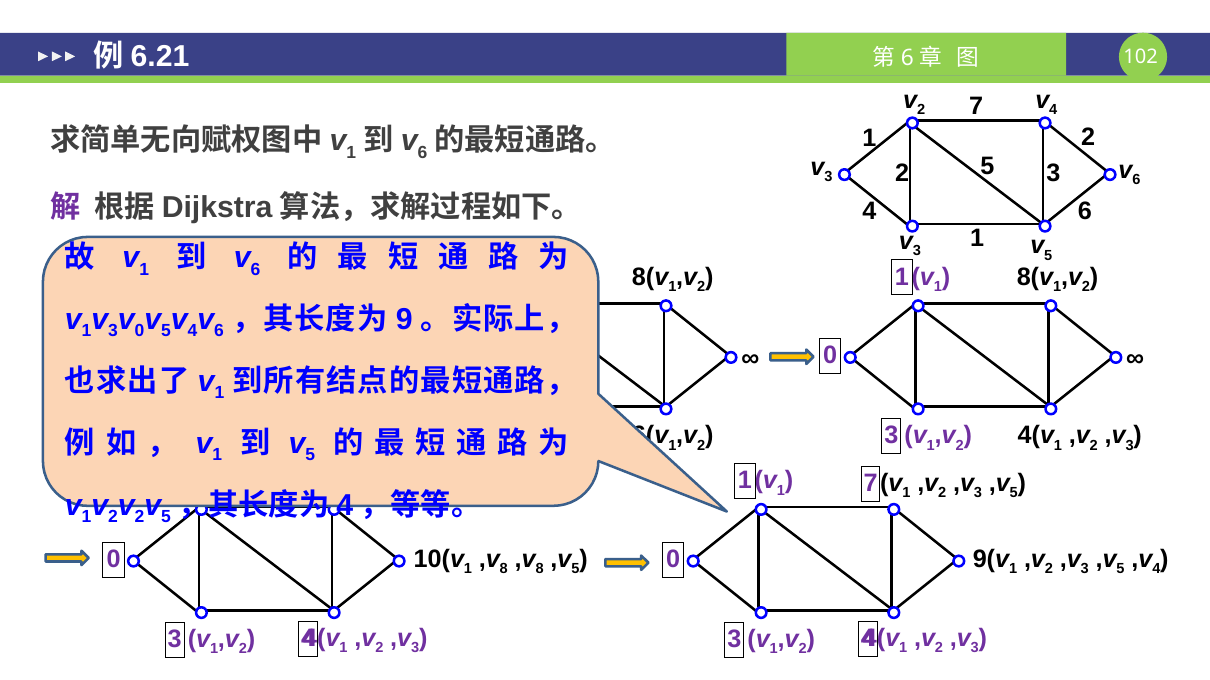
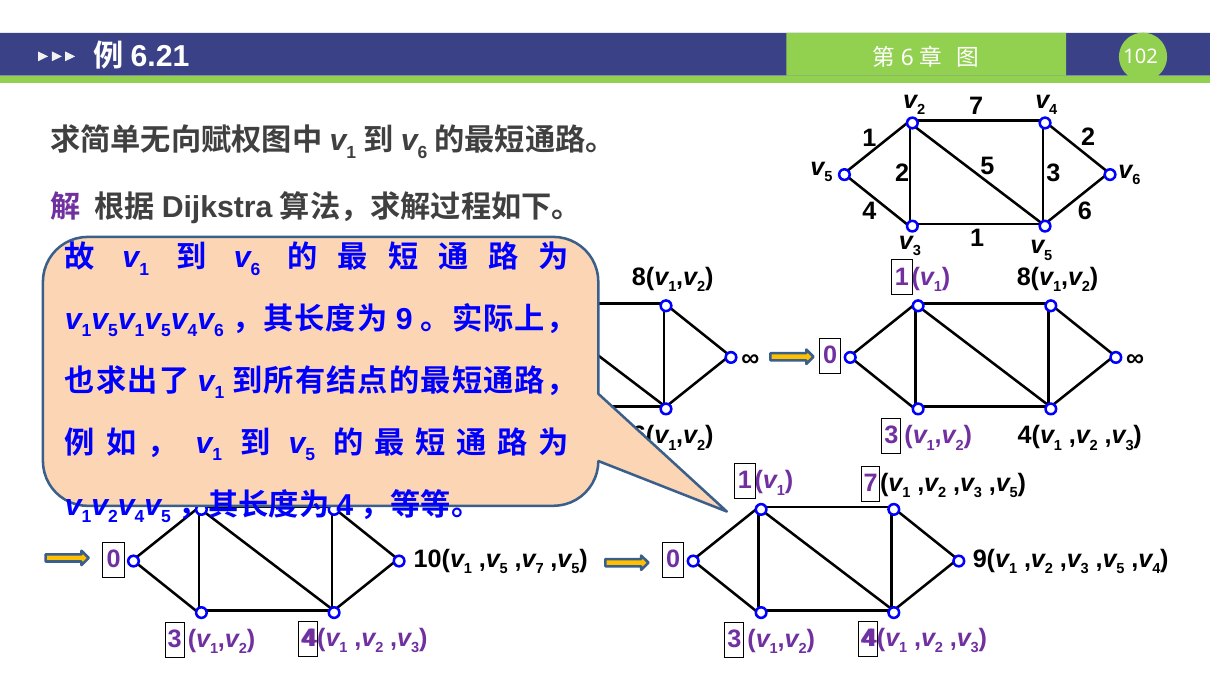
3 at (828, 177): 3 -> 5
3 at (113, 331): 3 -> 5
0 at (140, 331): 0 -> 1
2 at (140, 517): 2 -> 4
8 at (504, 569): 8 -> 5
8 at (540, 569): 8 -> 7
